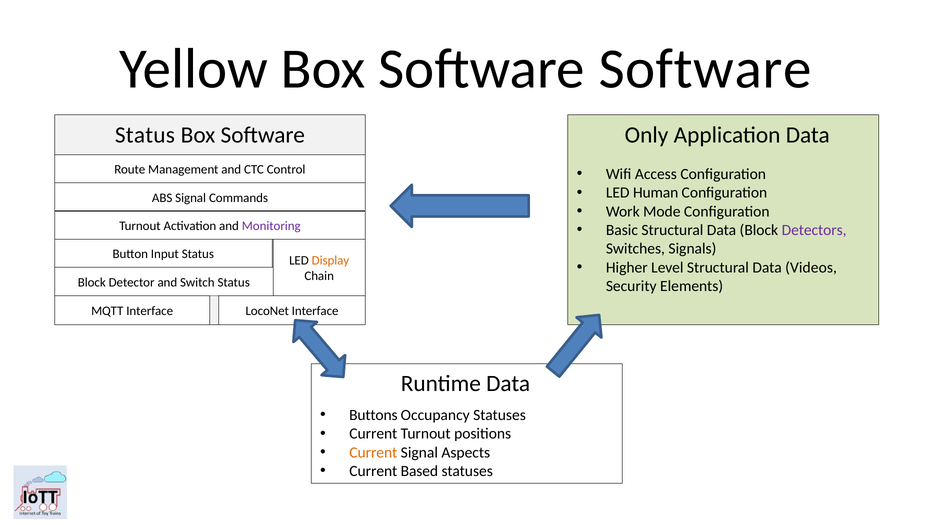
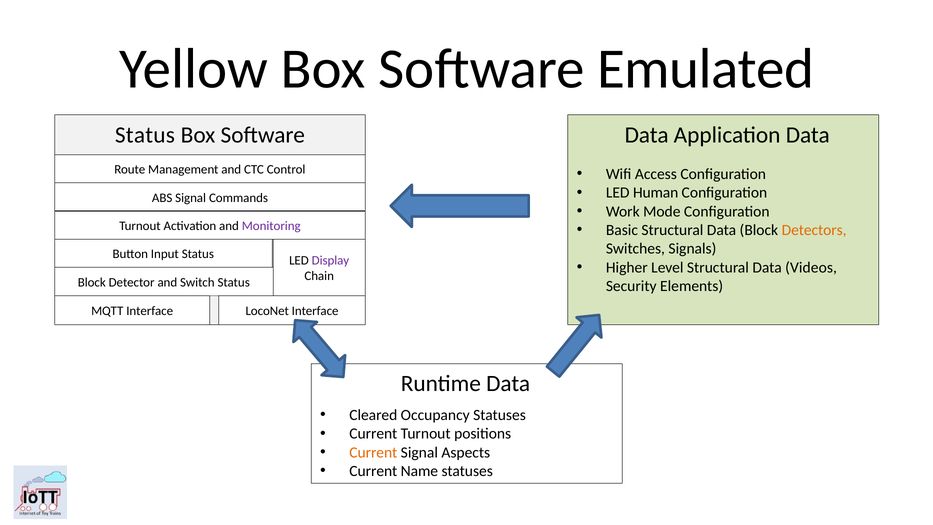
Software Software: Software -> Emulated
Only at (647, 135): Only -> Data
Detectors colour: purple -> orange
Display colour: orange -> purple
Buttons: Buttons -> Cleared
Based: Based -> Name
